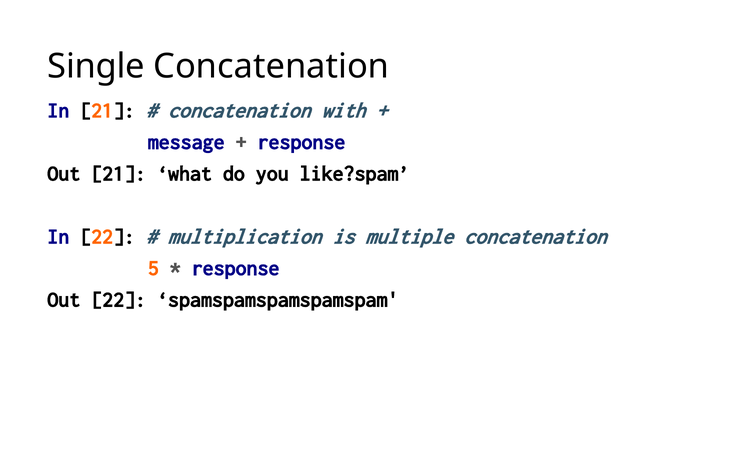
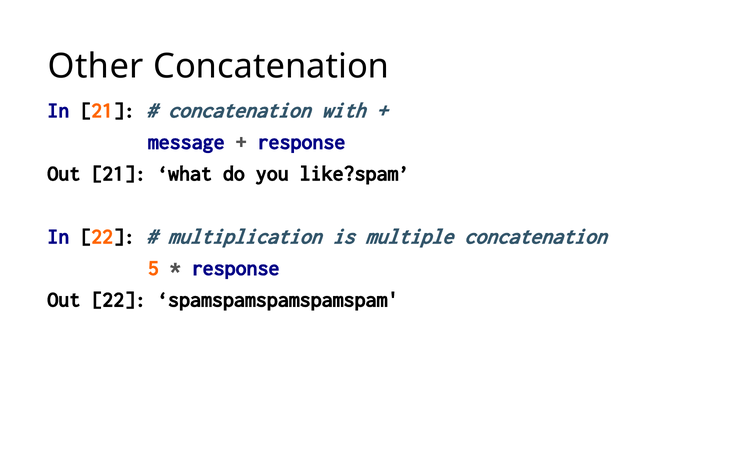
Single: Single -> Other
